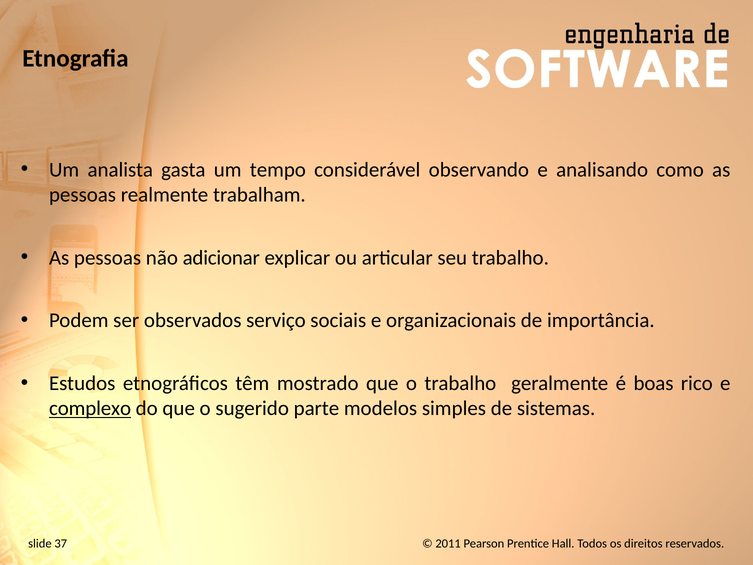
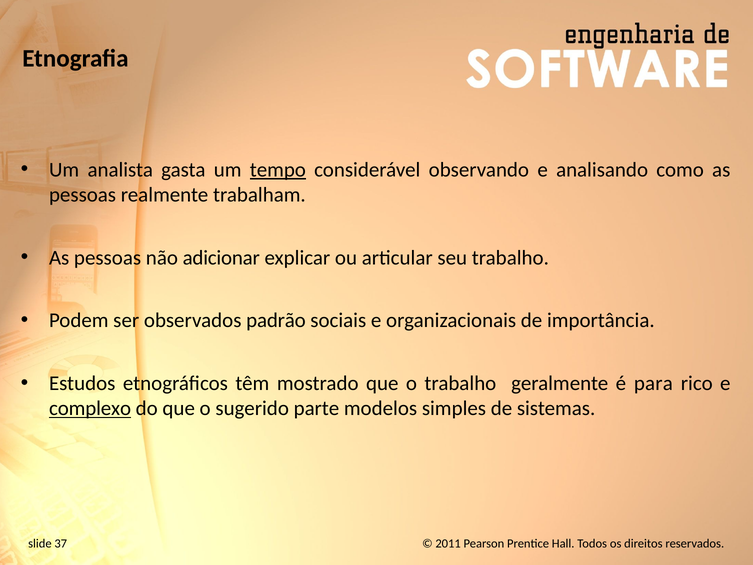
tempo underline: none -> present
serviço: serviço -> padrão
boas: boas -> para
